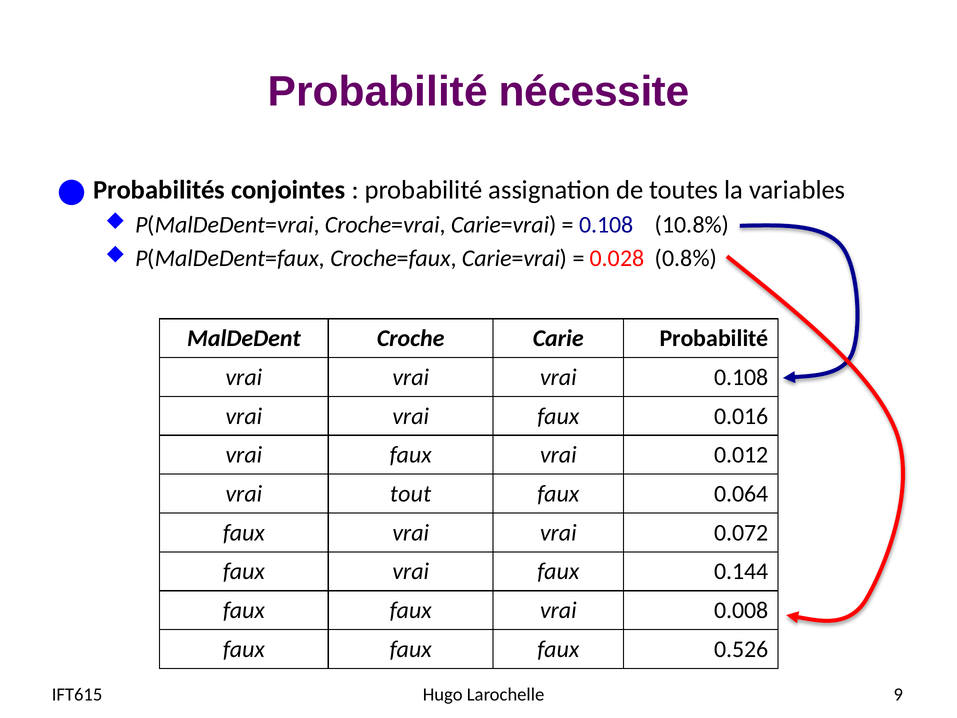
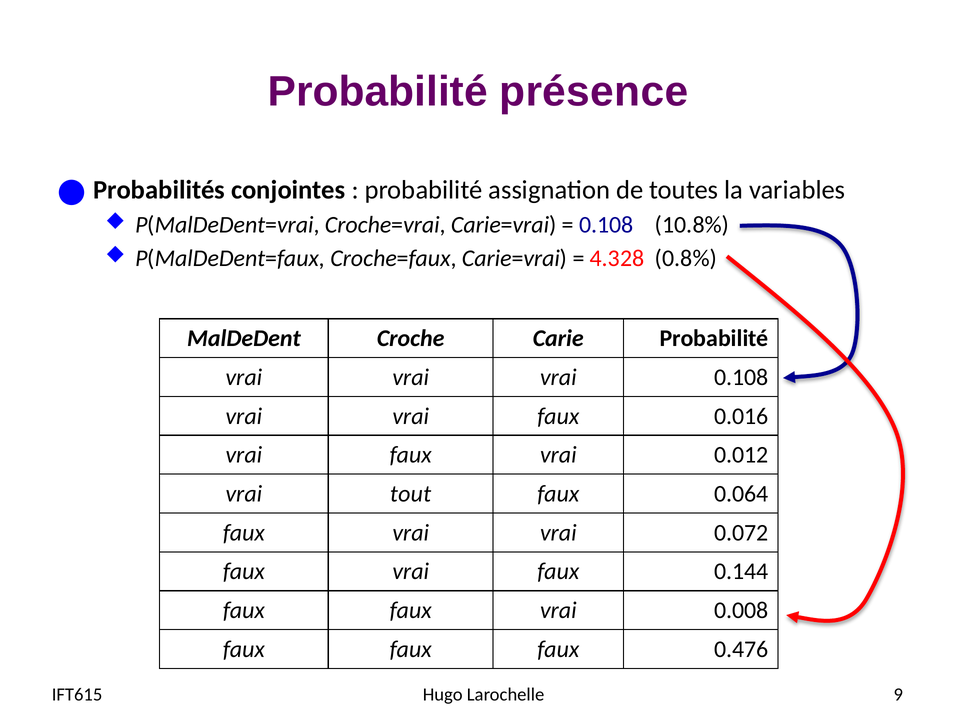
nécessite: nécessite -> présence
0.028: 0.028 -> 4.328
0.526: 0.526 -> 0.476
